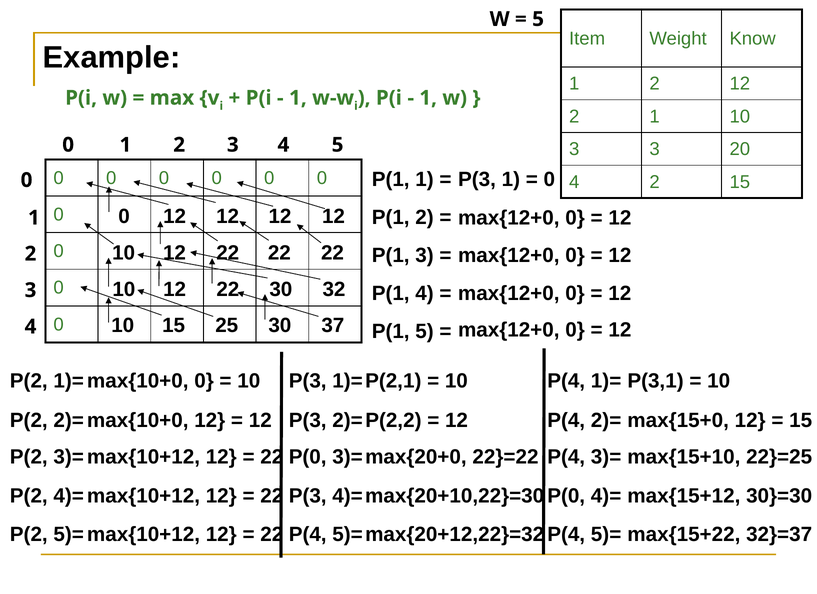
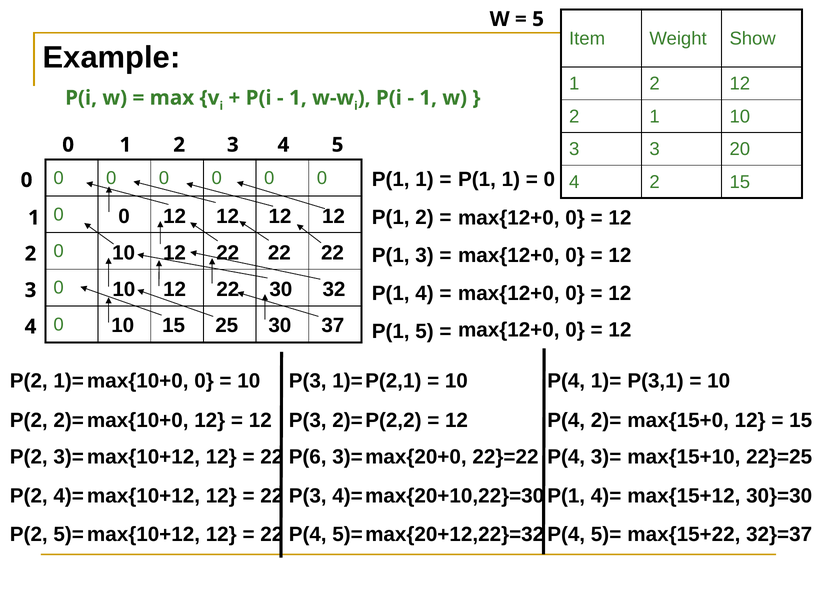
Know: Know -> Show
P(3 at (477, 179): P(3 -> P(1
P(0 at (308, 457): P(0 -> P(6
P(0 at (566, 496): P(0 -> P(1
